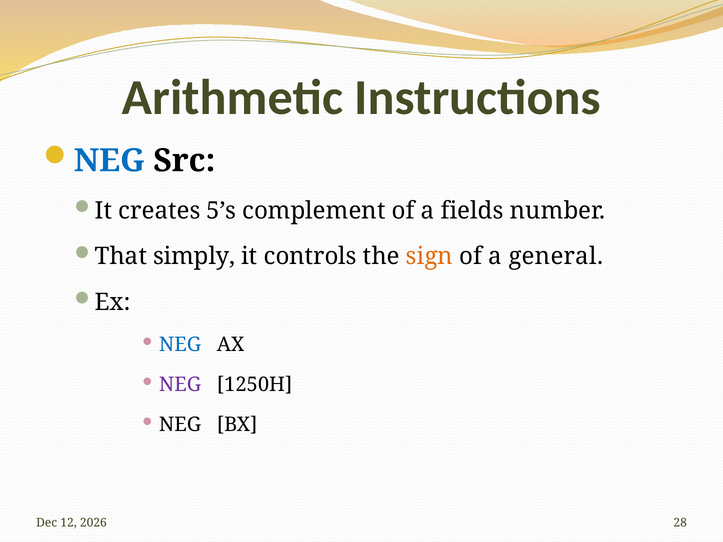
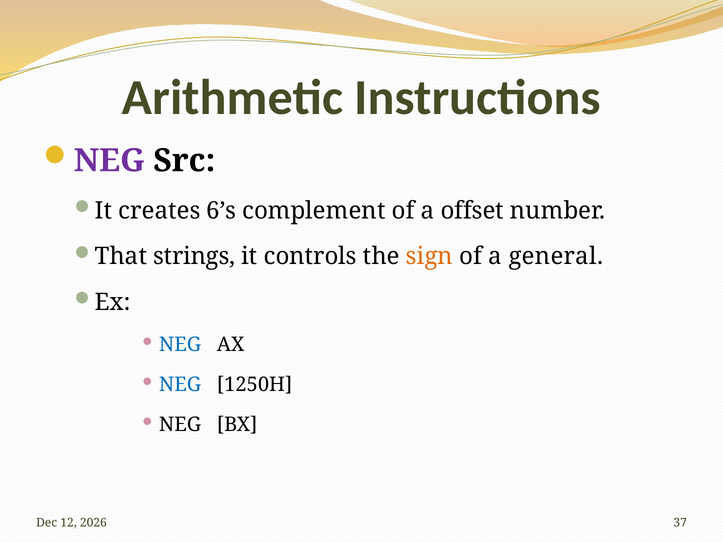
NEG at (109, 161) colour: blue -> purple
5’s: 5’s -> 6’s
fields: fields -> offset
simply: simply -> strings
NEG at (180, 385) colour: purple -> blue
28: 28 -> 37
